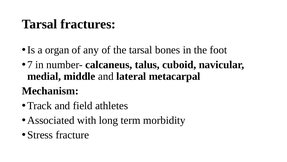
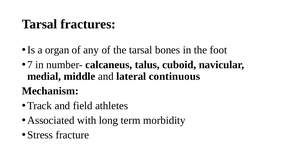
metacarpal: metacarpal -> continuous
